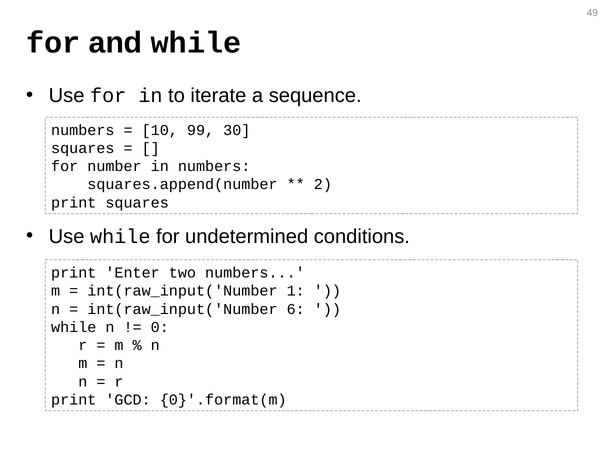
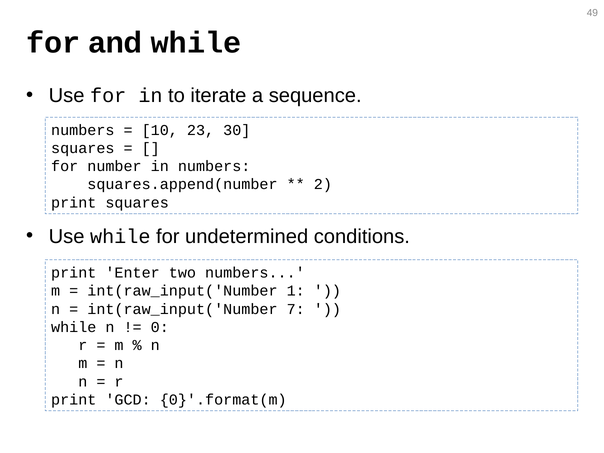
99: 99 -> 23
6: 6 -> 7
